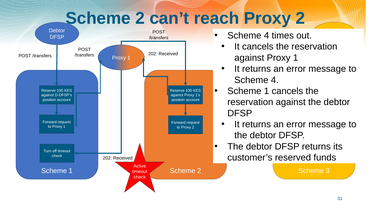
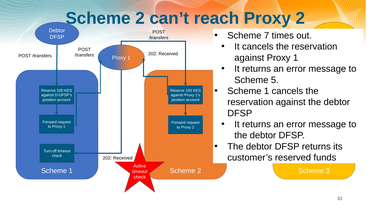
4 at (267, 36): 4 -> 7
4 at (275, 80): 4 -> 5
